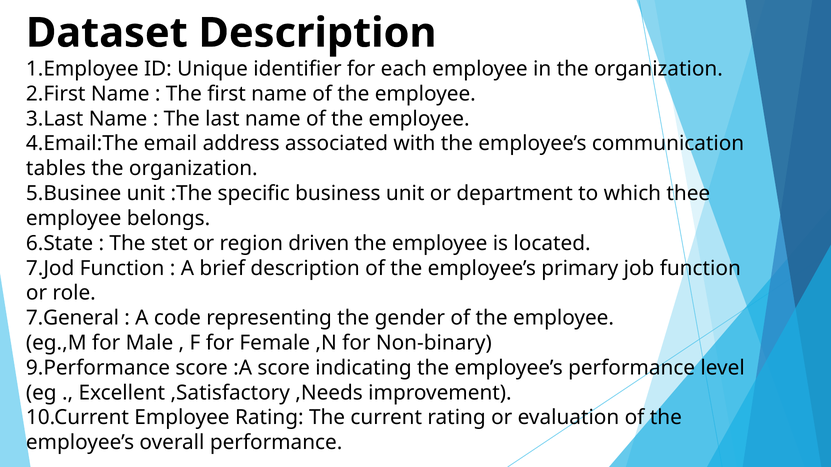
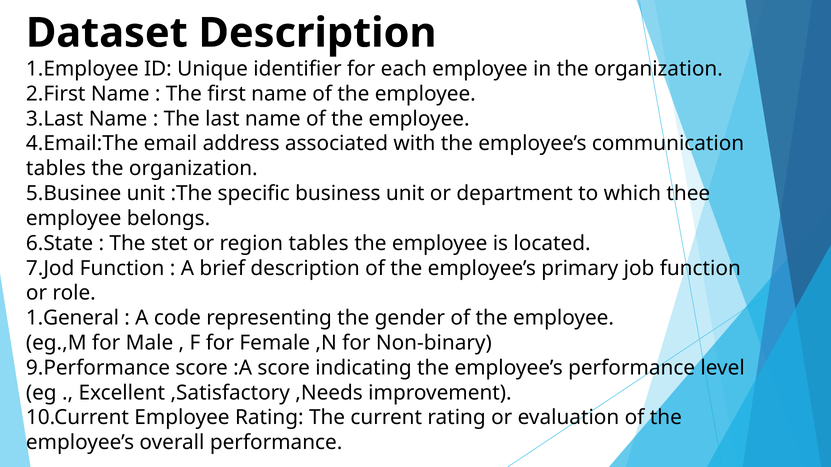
region driven: driven -> tables
7.General: 7.General -> 1.General
